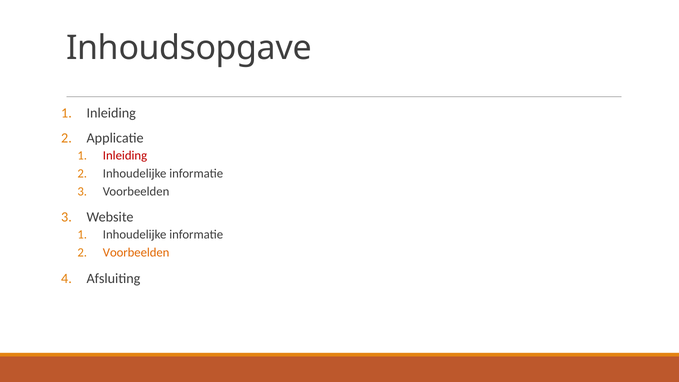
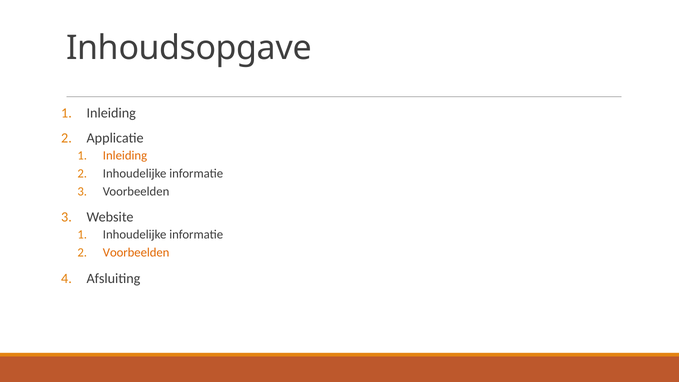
Inleiding at (125, 155) colour: red -> orange
